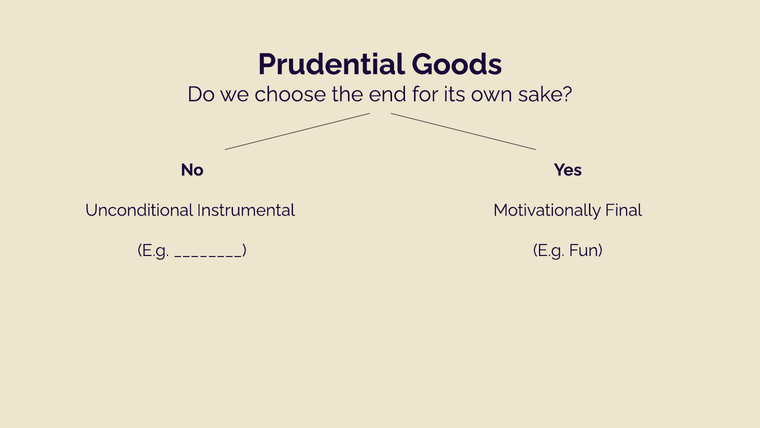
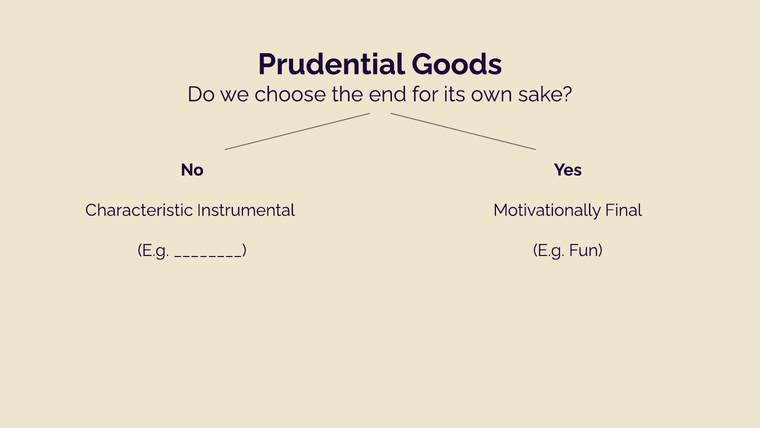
Unconditional: Unconditional -> Characteristic
